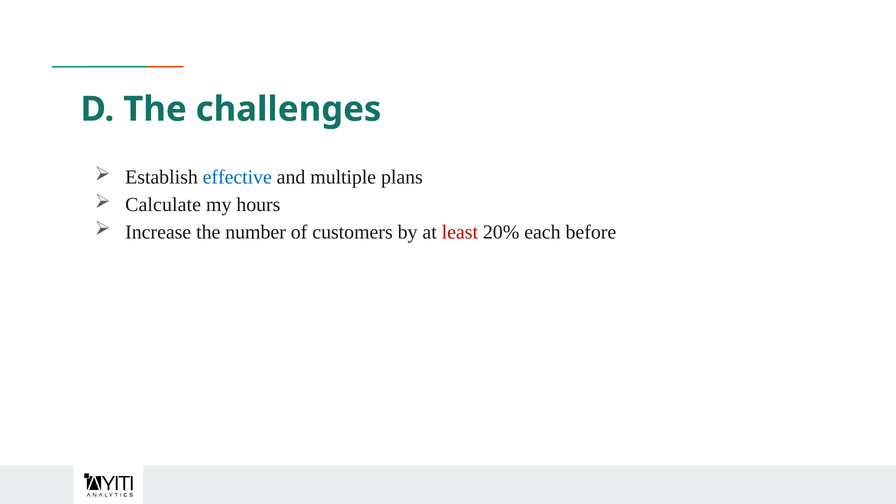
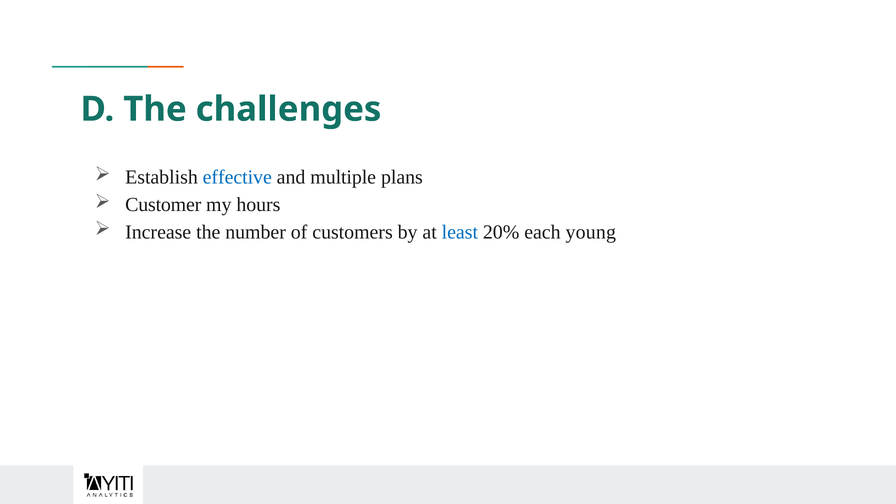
Calculate: Calculate -> Customer
least colour: red -> blue
before: before -> young
